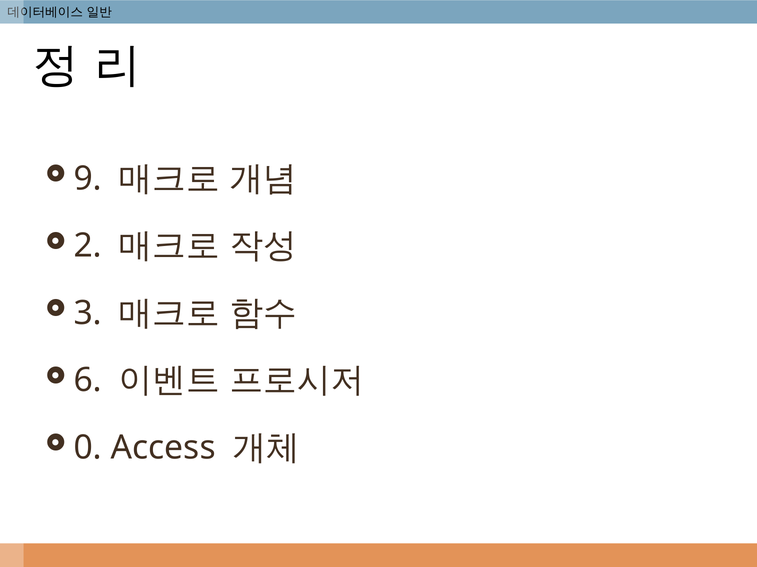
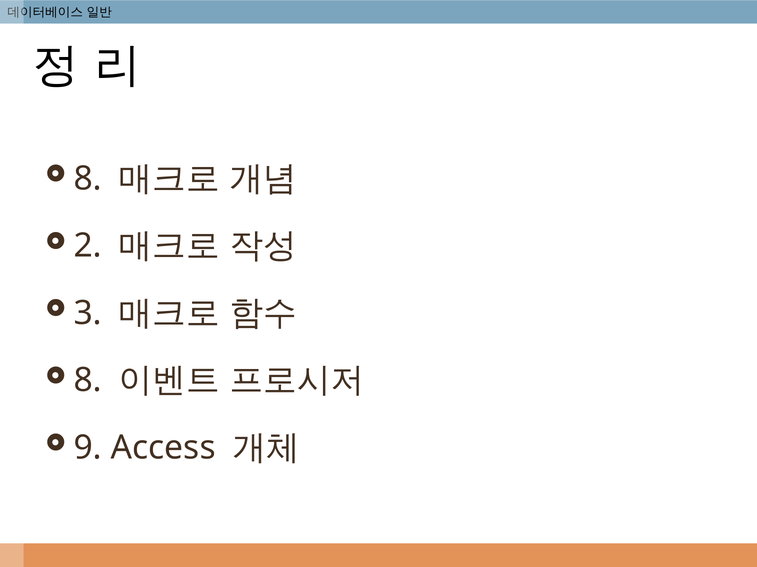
9 at (88, 179): 9 -> 8
6 at (88, 381): 6 -> 8
0: 0 -> 9
